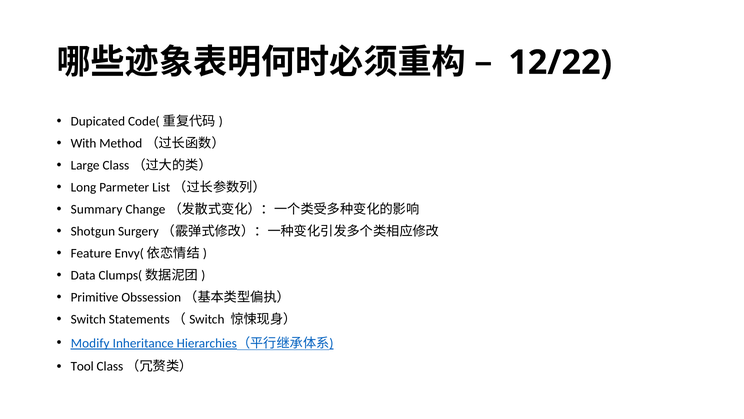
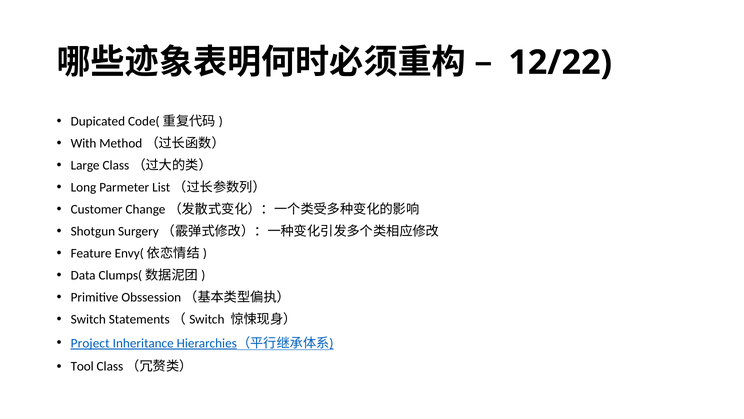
Summary: Summary -> Customer
Modify: Modify -> Project
